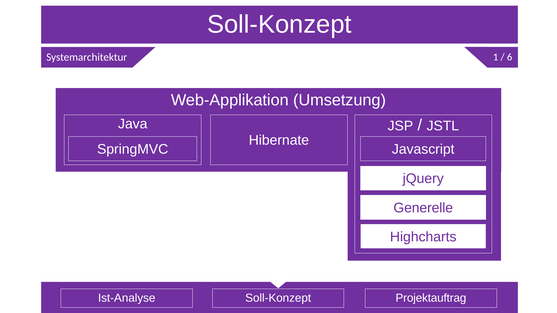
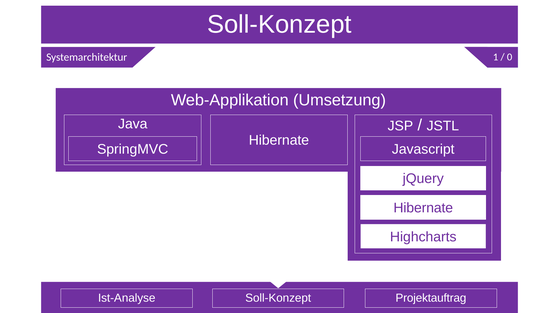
6: 6 -> 0
Generelle at (423, 208): Generelle -> Hibernate
